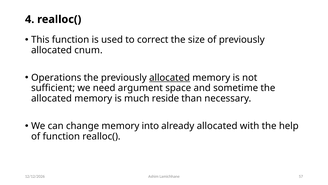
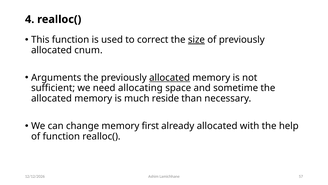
size underline: none -> present
Operations: Operations -> Arguments
argument: argument -> allocating
into: into -> first
